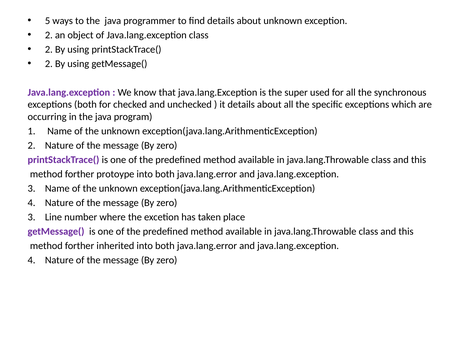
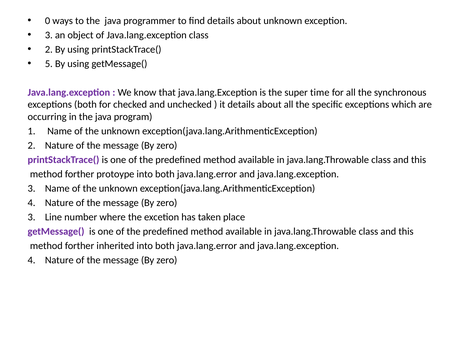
5: 5 -> 0
2 at (49, 35): 2 -> 3
2 at (49, 64): 2 -> 5
used: used -> time
